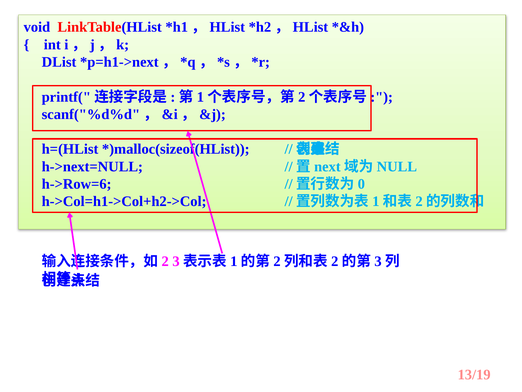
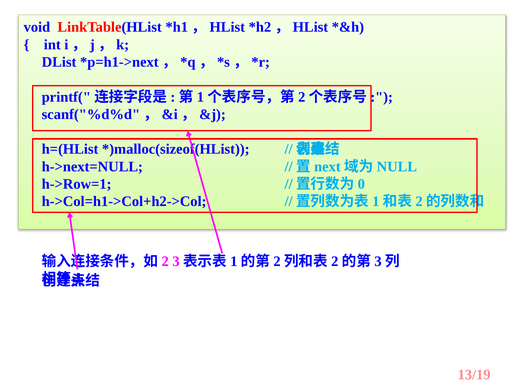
h->Row=6: h->Row=6 -> h->Row=1
